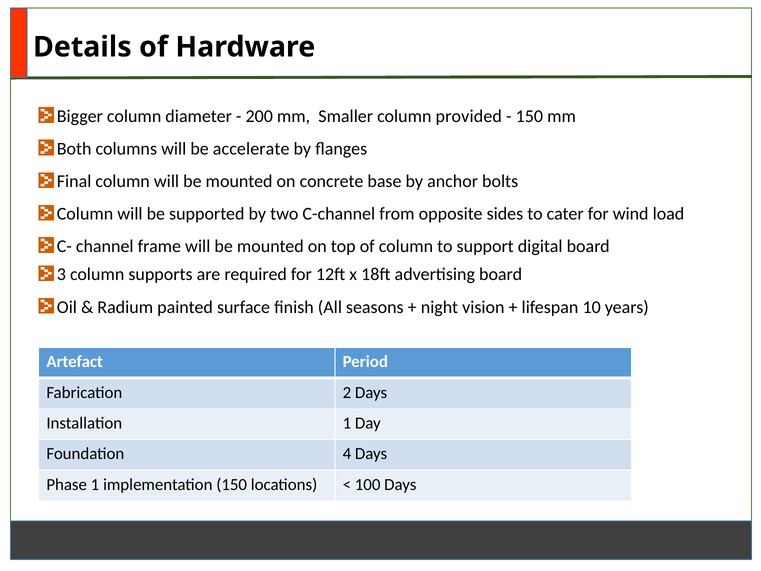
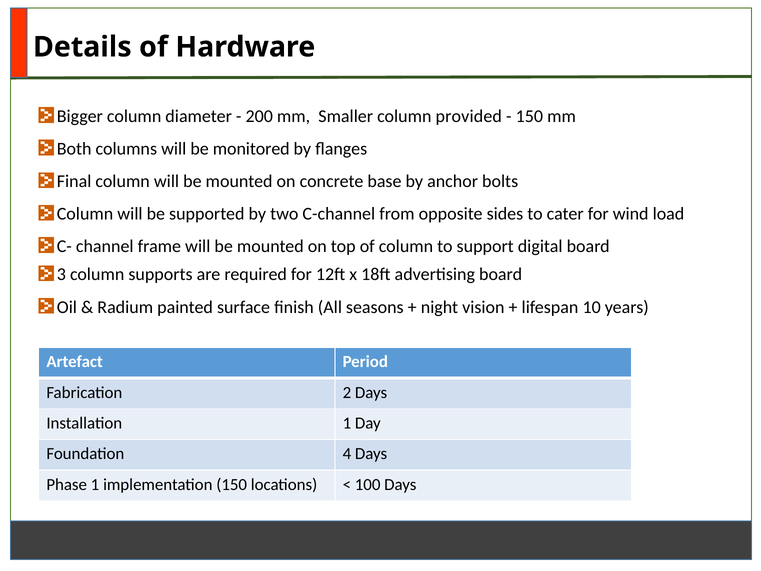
accelerate: accelerate -> monitored
